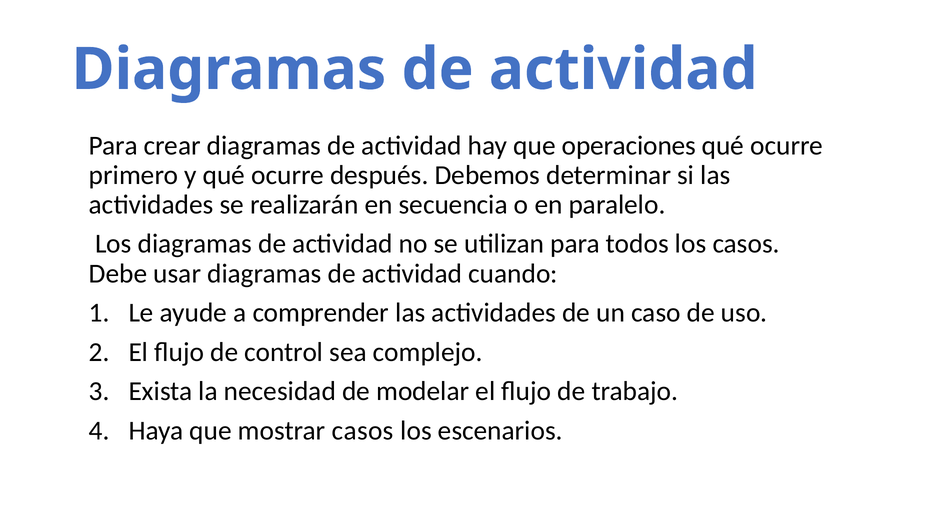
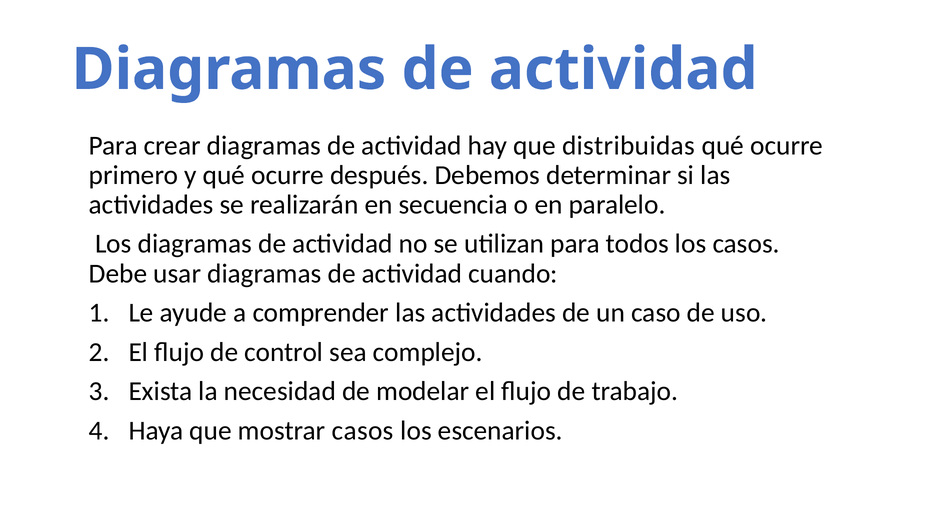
operaciones: operaciones -> distribuidas
